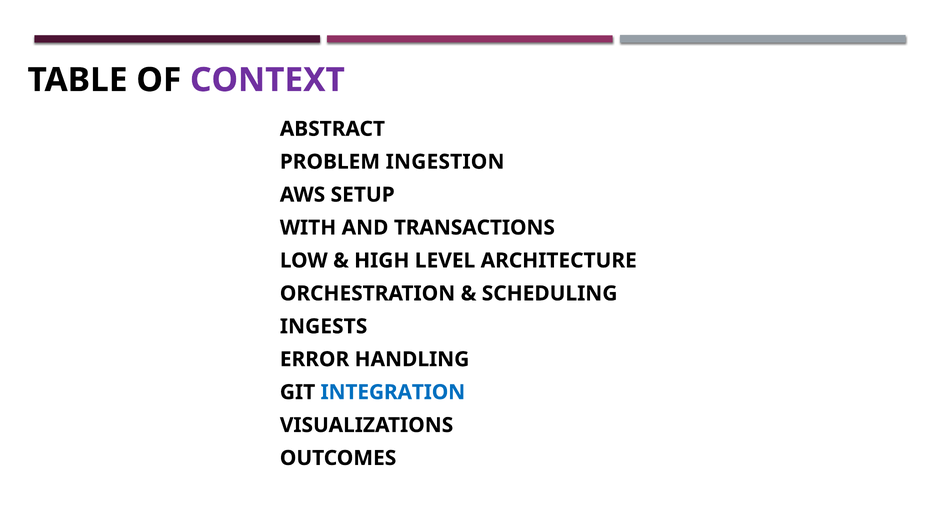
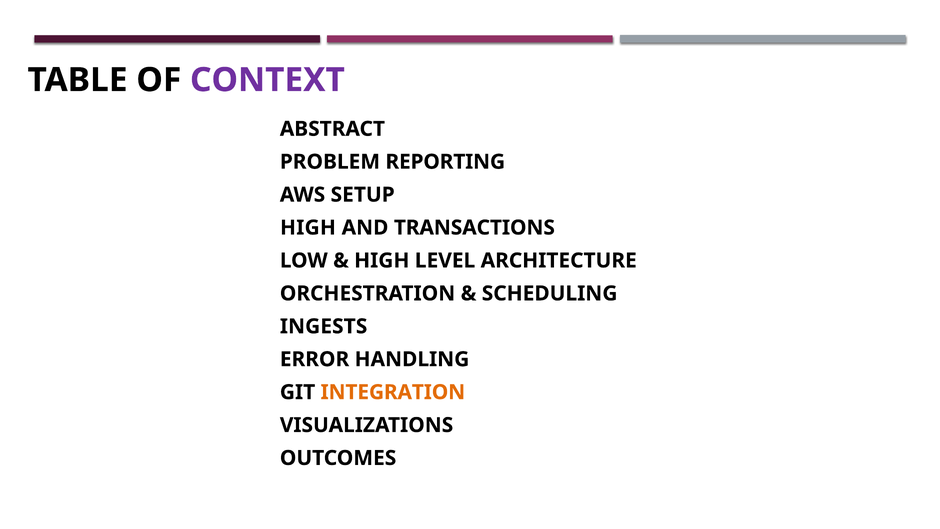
INGESTION: INGESTION -> REPORTING
WITH at (308, 228): WITH -> HIGH
INTEGRATION colour: blue -> orange
